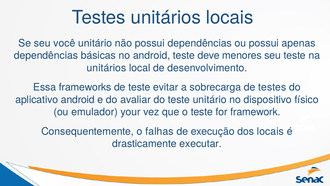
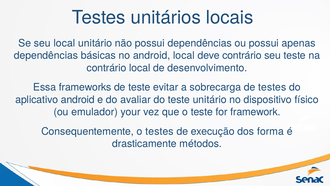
seu você: você -> local
android teste: teste -> local
deve menores: menores -> contrário
unitários at (106, 68): unitários -> contrário
o falhas: falhas -> testes
dos locais: locais -> forma
executar: executar -> métodos
